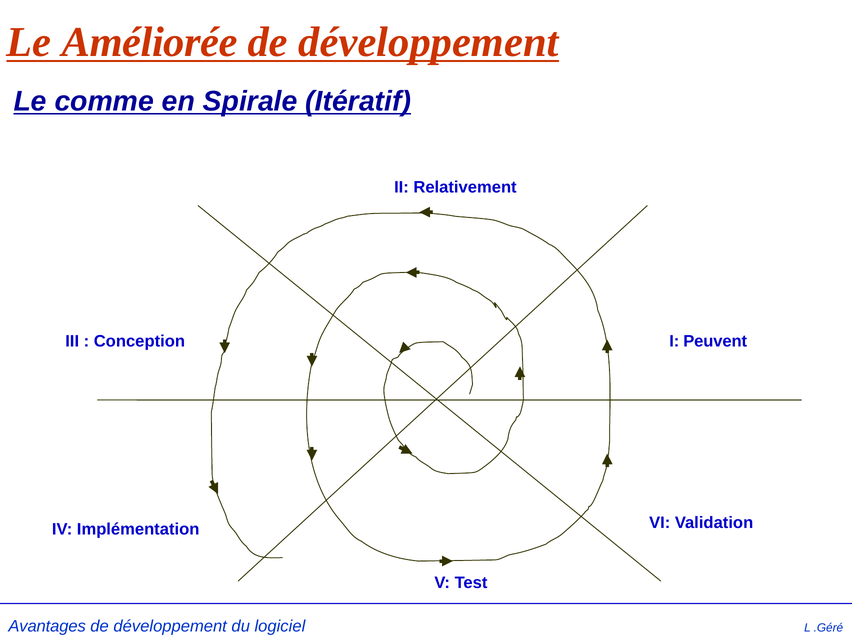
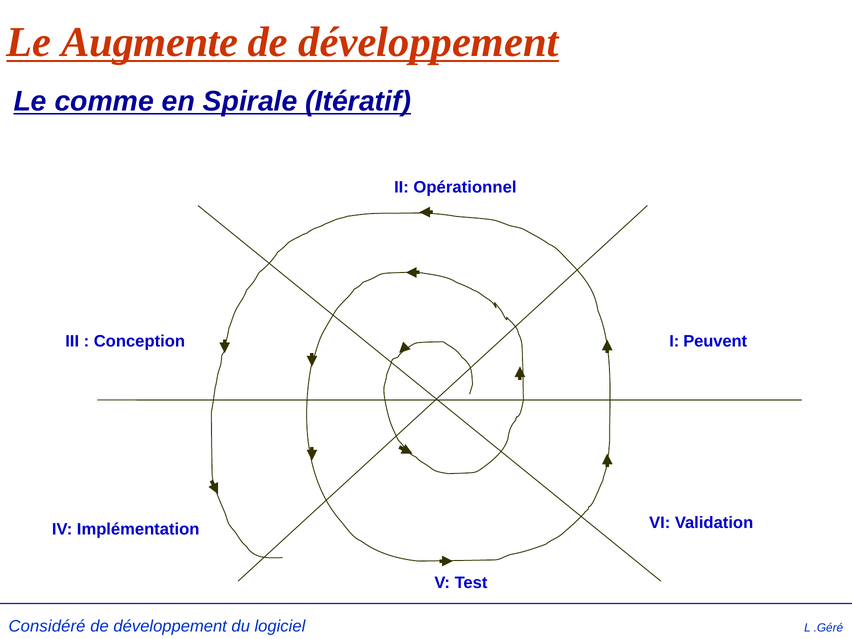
Améliorée: Améliorée -> Augmente
Relativement: Relativement -> Opérationnel
Avantages: Avantages -> Considéré
